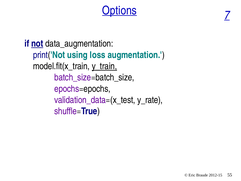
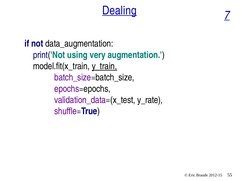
Options: Options -> Dealing
not underline: present -> none
loss: loss -> very
